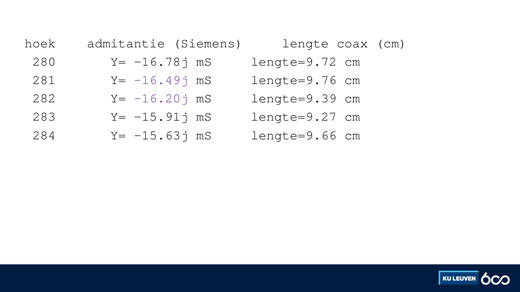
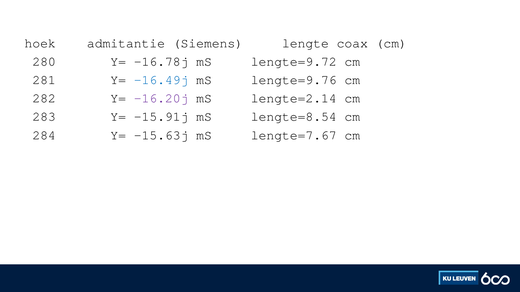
-16.49j colour: purple -> blue
lengte=9.39: lengte=9.39 -> lengte=2.14
lengte=9.27: lengte=9.27 -> lengte=8.54
lengte=9.66: lengte=9.66 -> lengte=7.67
